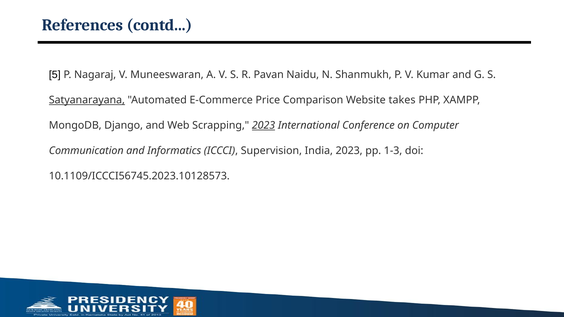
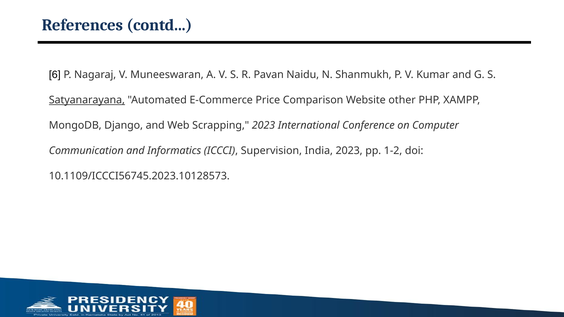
5: 5 -> 6
takes: takes -> other
2023 at (264, 126) underline: present -> none
1-3: 1-3 -> 1-2
